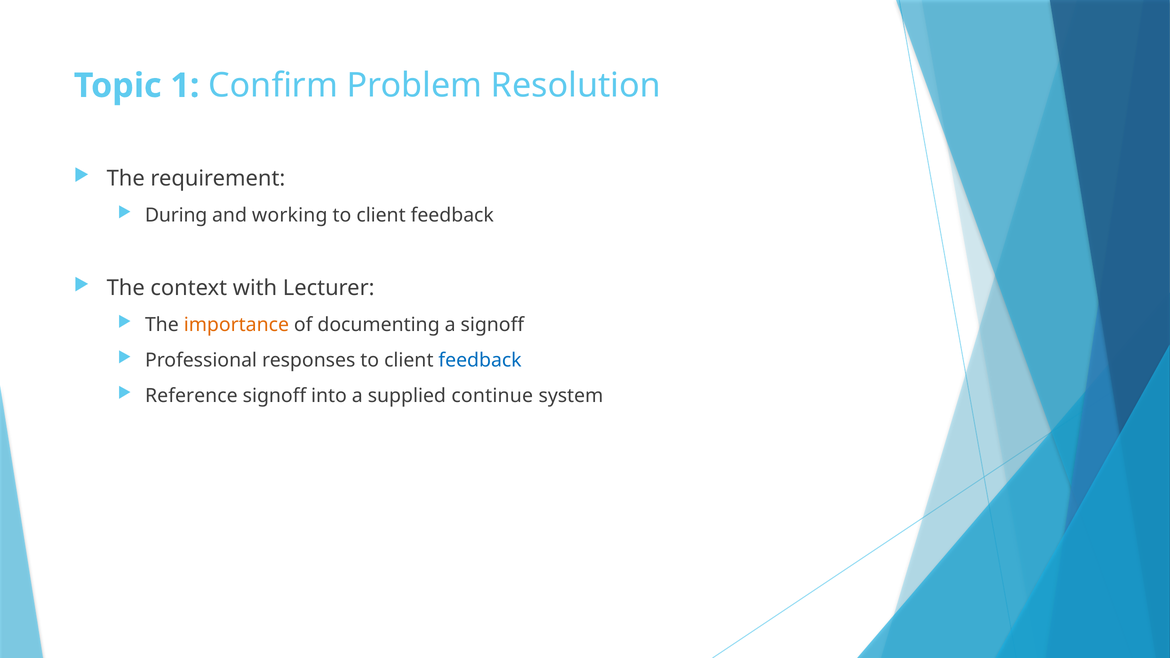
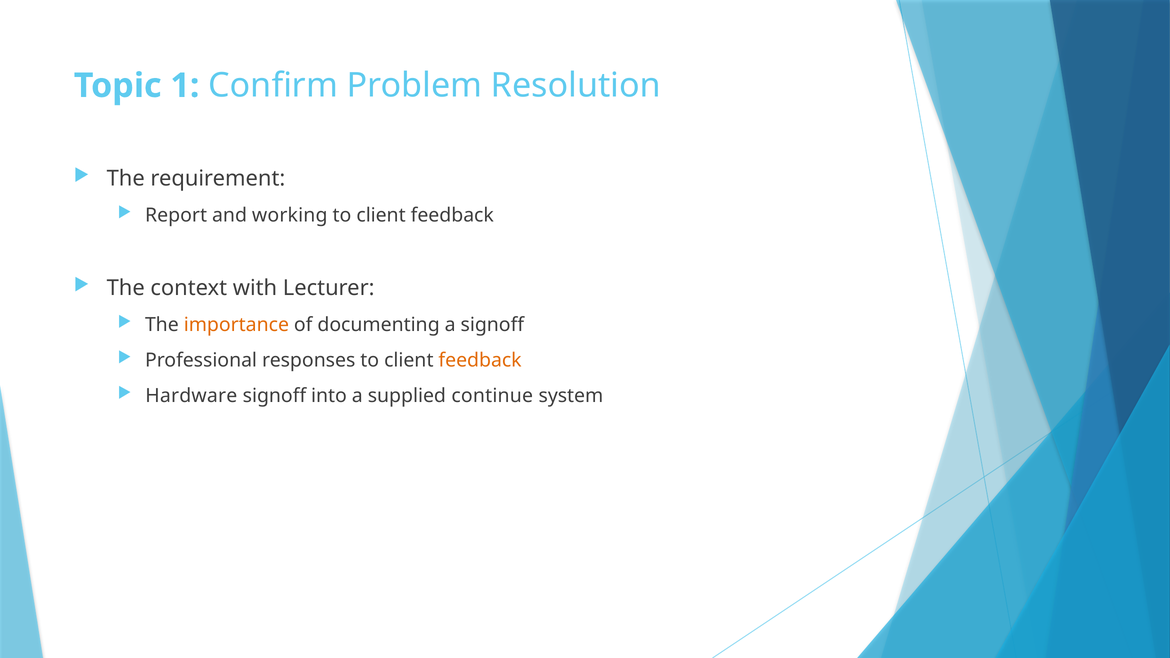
During: During -> Report
feedback at (480, 361) colour: blue -> orange
Reference: Reference -> Hardware
